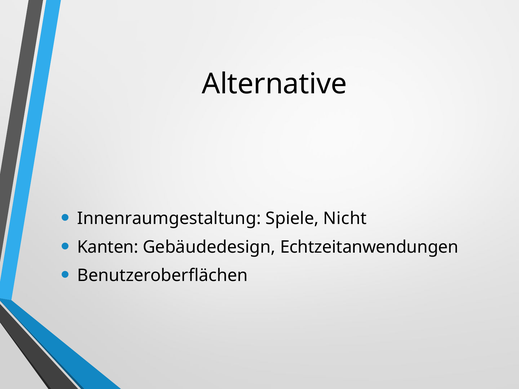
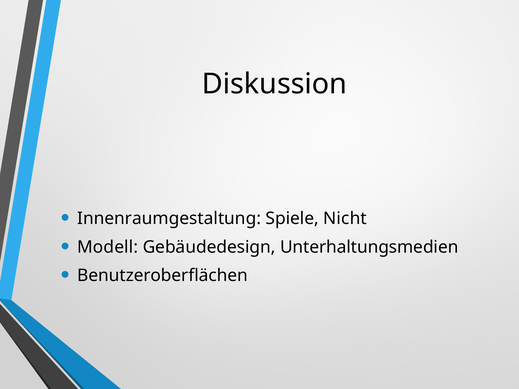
Alternative: Alternative -> Diskussion
Kanten: Kanten -> Modell
Echtzeitanwendungen: Echtzeitanwendungen -> Unterhaltungsmedien
